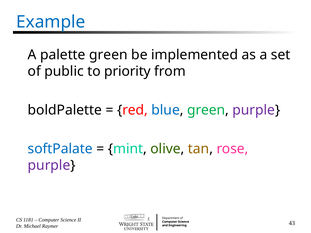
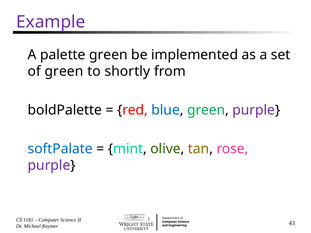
Example colour: blue -> purple
of public: public -> green
priority: priority -> shortly
